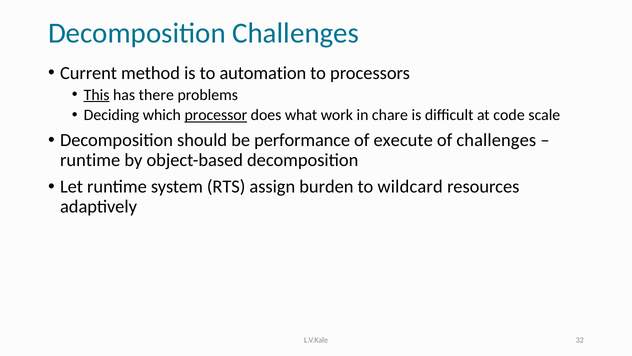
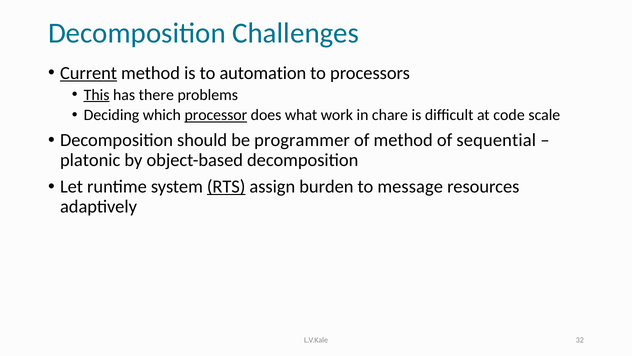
Current underline: none -> present
performance: performance -> programmer
of execute: execute -> method
of challenges: challenges -> sequential
runtime at (90, 160): runtime -> platonic
RTS underline: none -> present
wildcard: wildcard -> message
